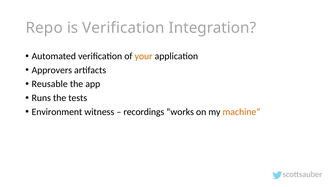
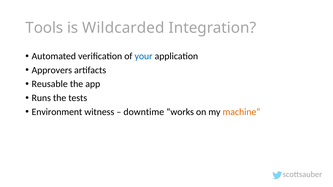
Repo: Repo -> Tools
is Verification: Verification -> Wildcarded
your colour: orange -> blue
recordings: recordings -> downtime
